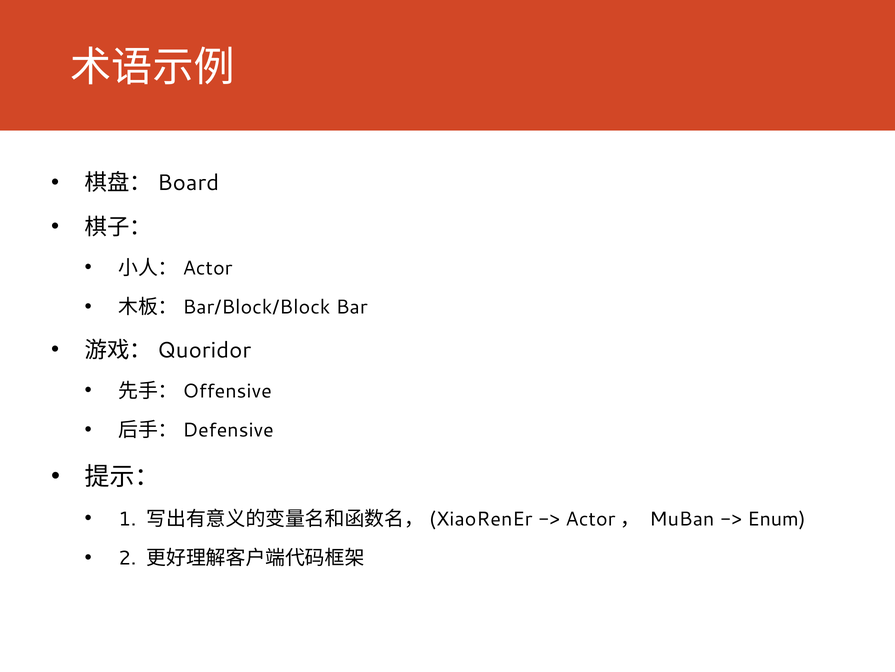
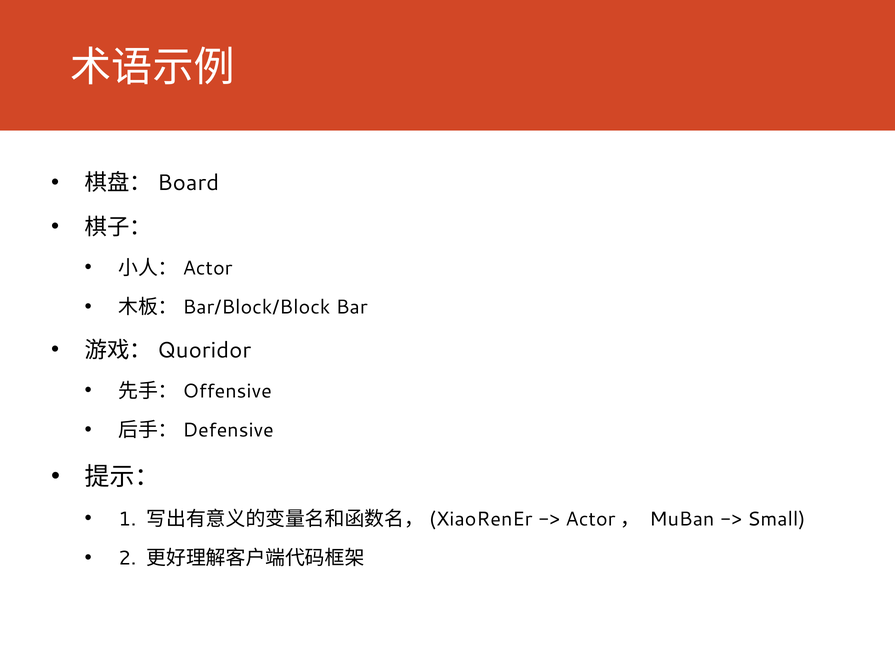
Enum: Enum -> Small
